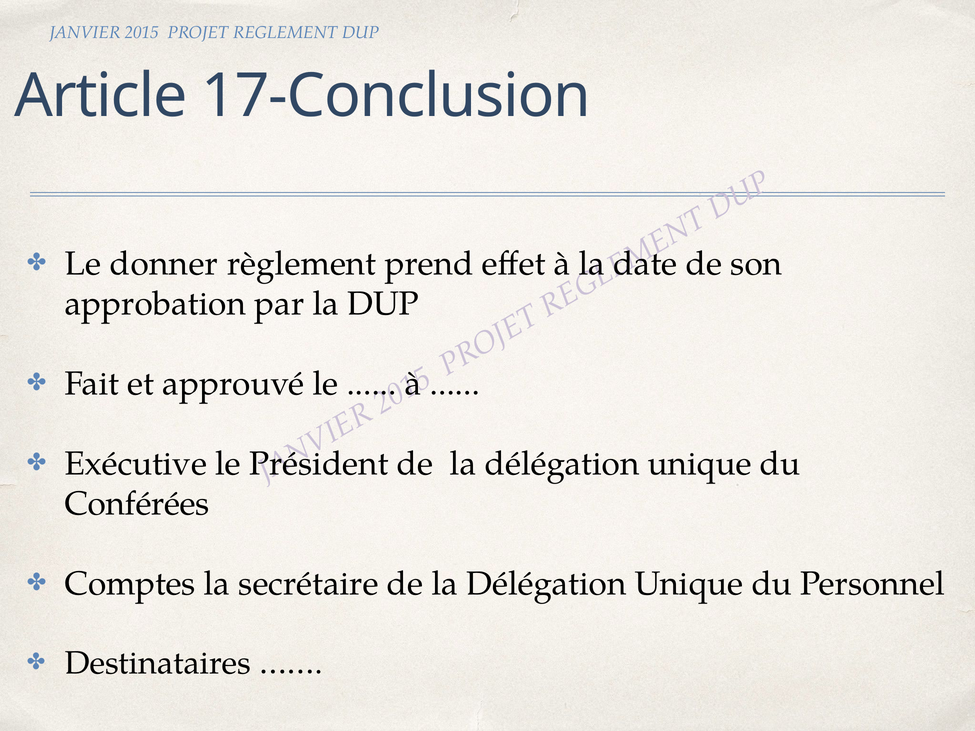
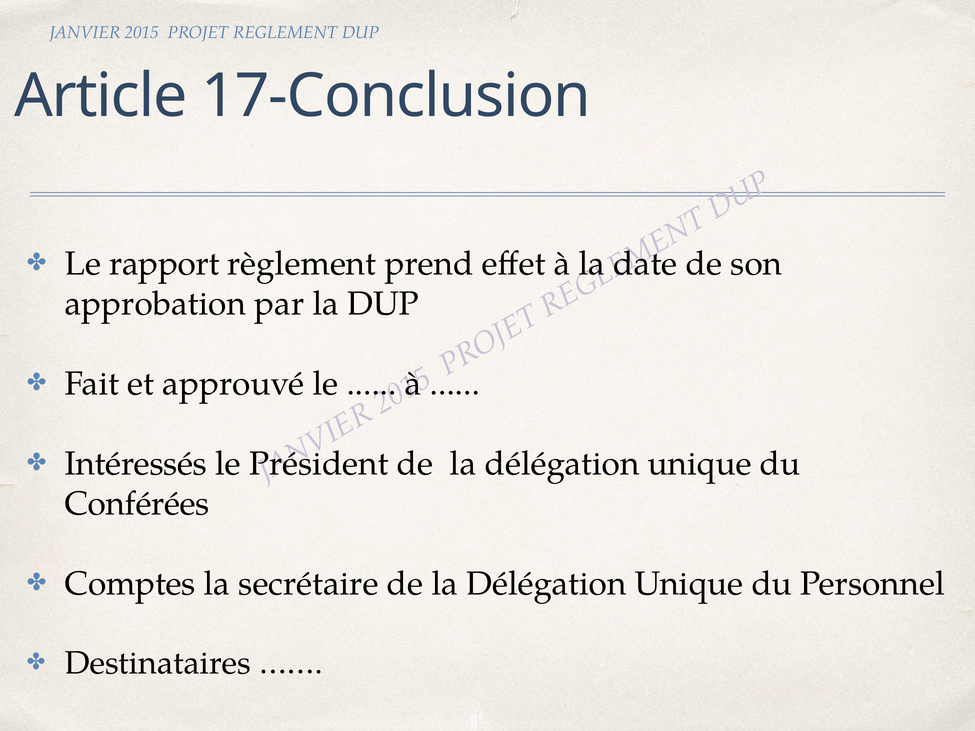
donner: donner -> rapport
Exécutive: Exécutive -> Intéressés
